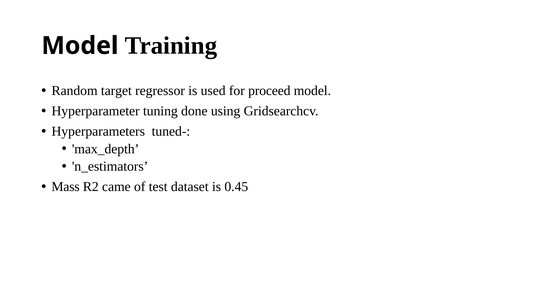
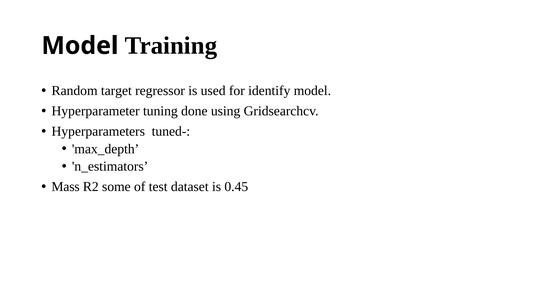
proceed: proceed -> identify
came: came -> some
